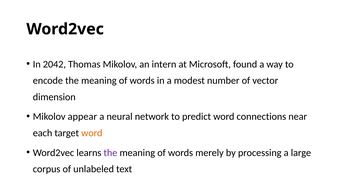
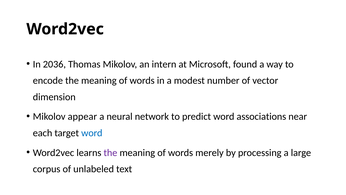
2042: 2042 -> 2036
connections: connections -> associations
word at (92, 133) colour: orange -> blue
